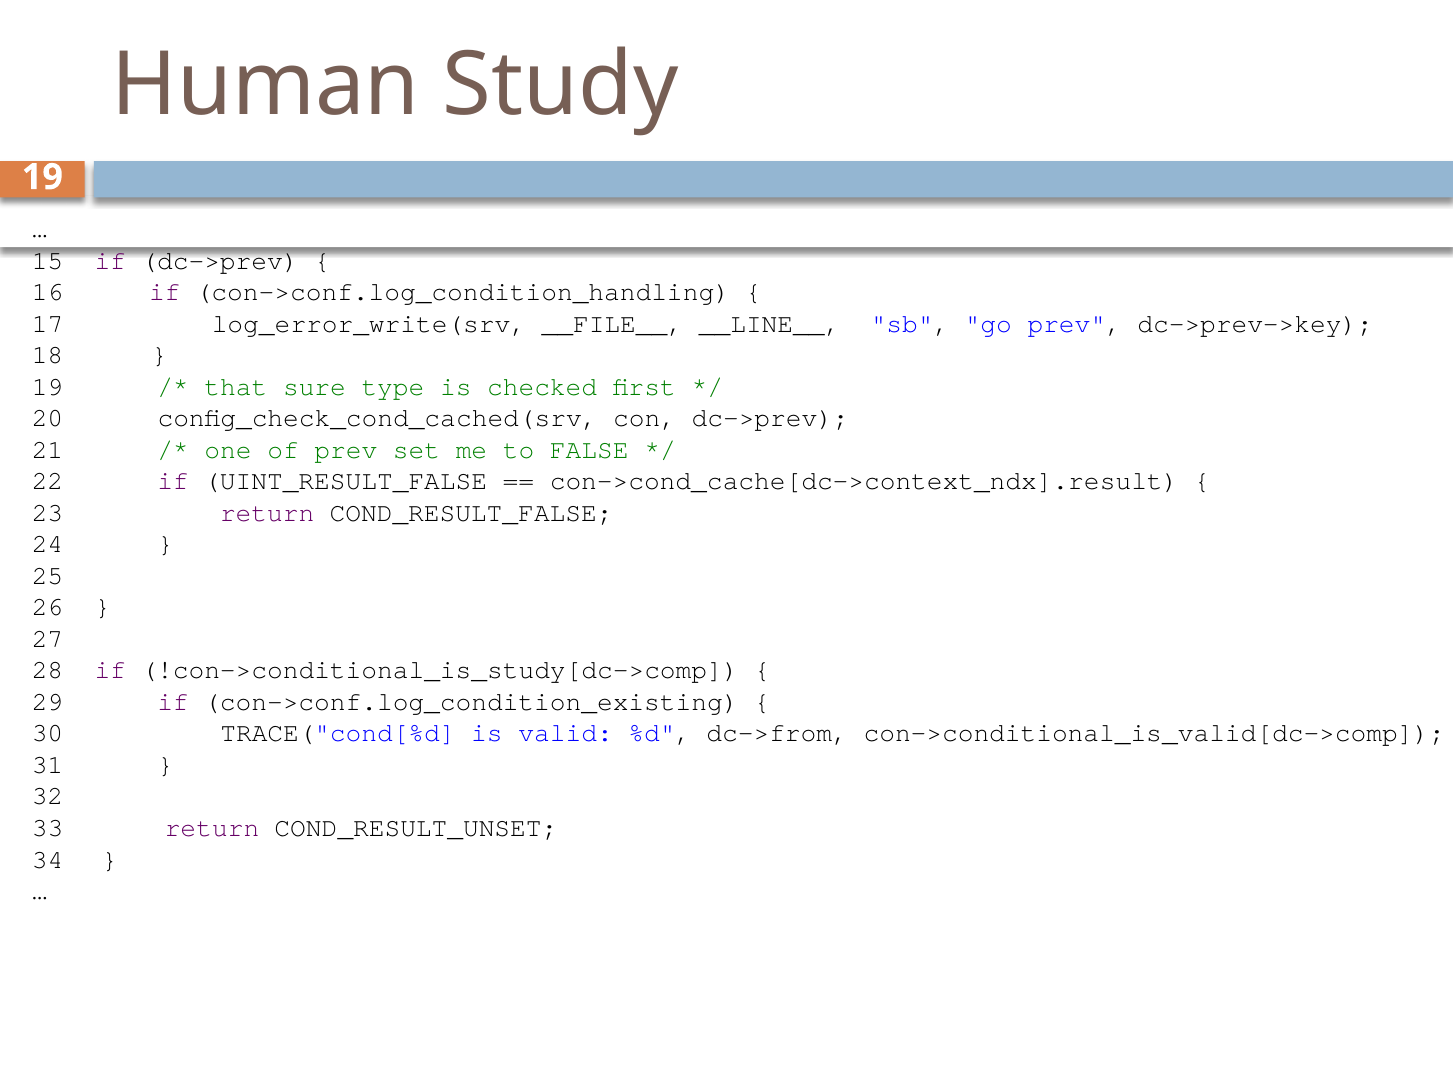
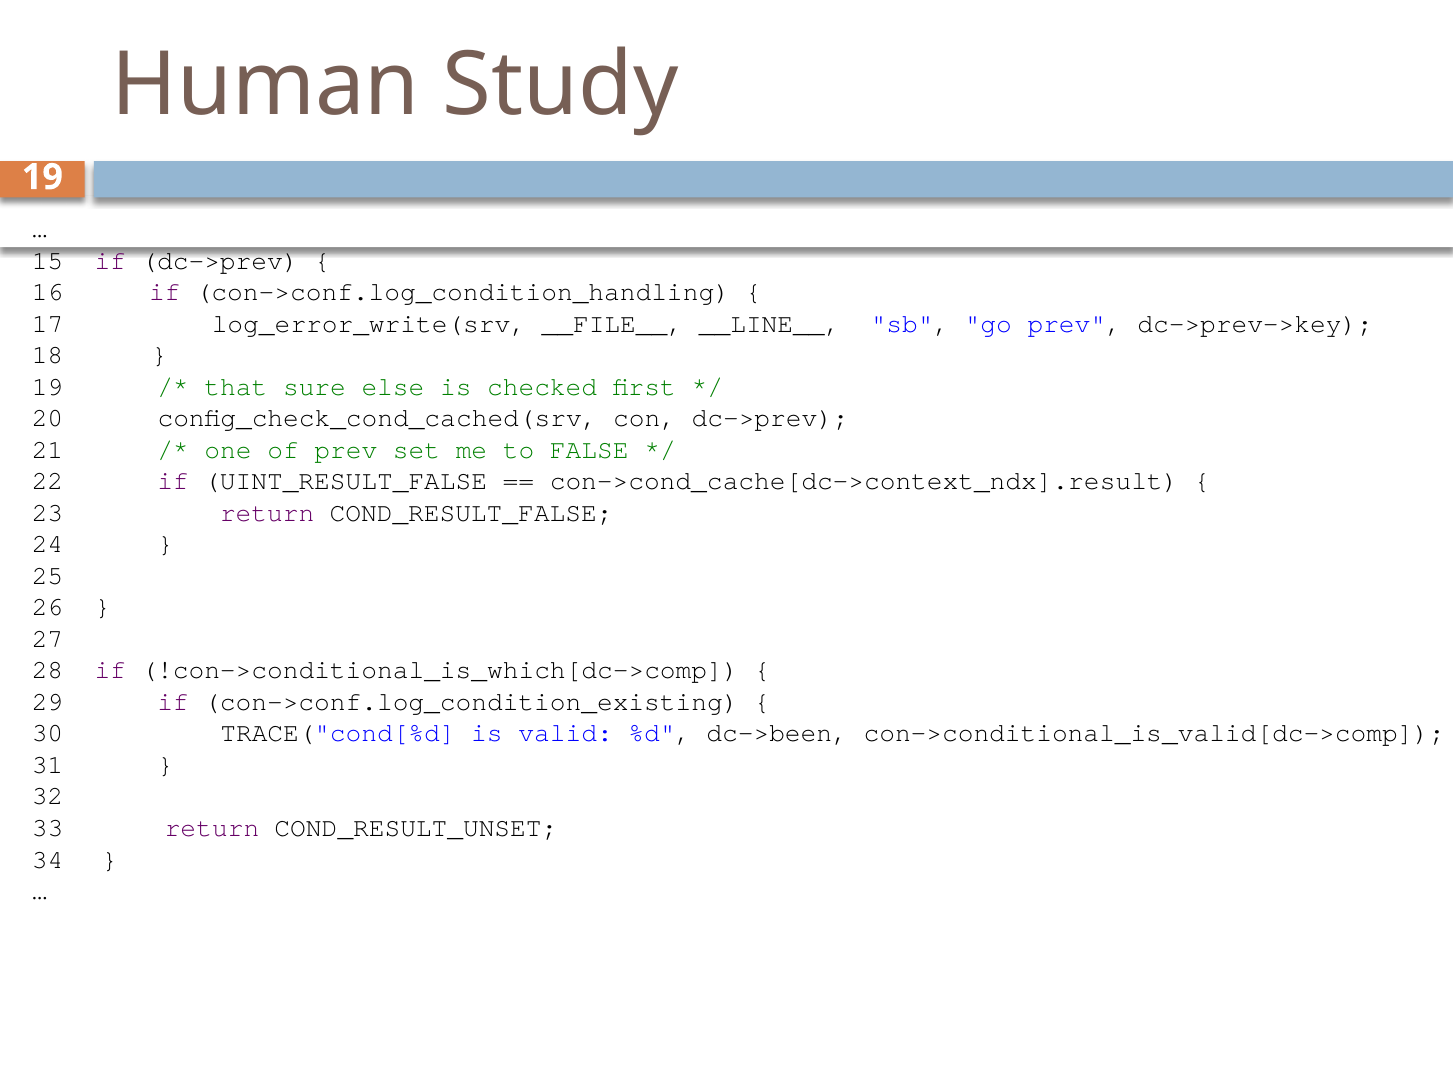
type: type -> else
!con->conditional_is_study[dc->comp: !con->conditional_is_study[dc->comp -> !con->conditional_is_which[dc->comp
dc->from: dc->from -> dc->been
